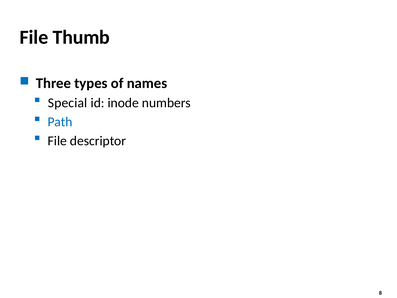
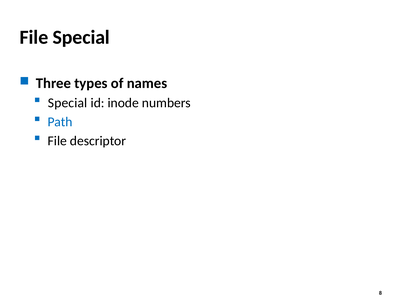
File Thumb: Thumb -> Special
